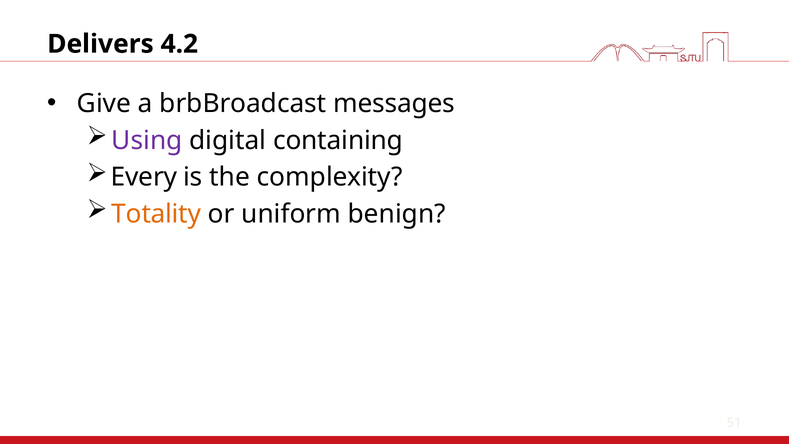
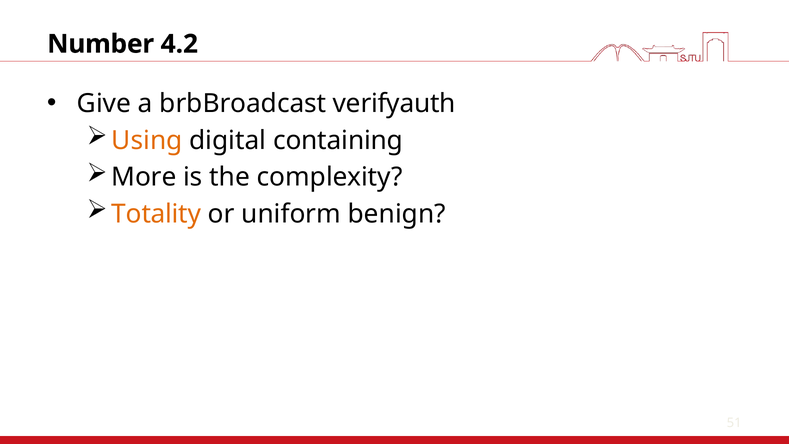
Delivers: Delivers -> Number
messages: messages -> verifyauth
Using colour: purple -> orange
Every: Every -> More
